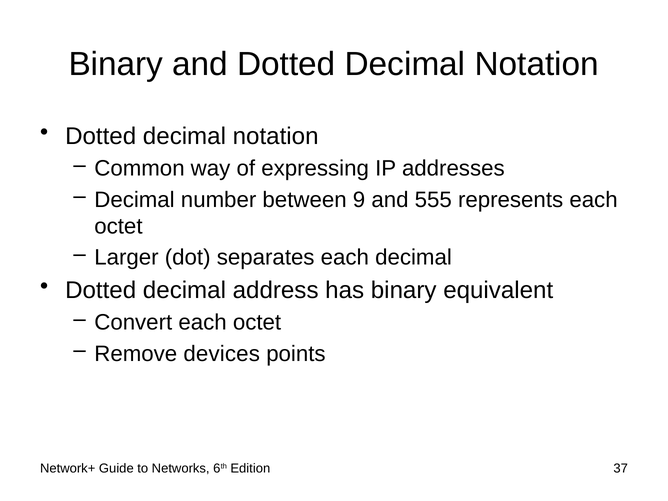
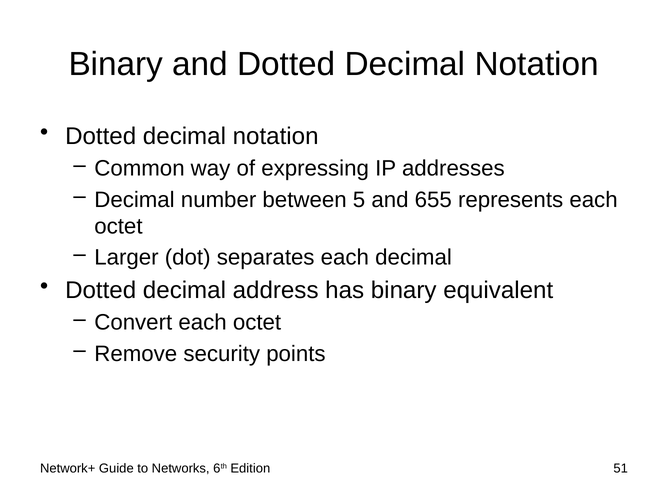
9: 9 -> 5
555: 555 -> 655
devices: devices -> security
37: 37 -> 51
